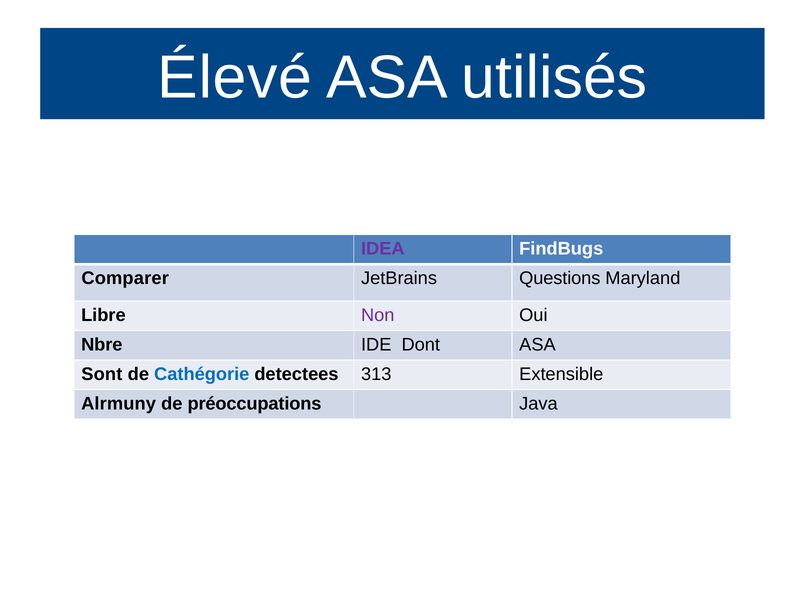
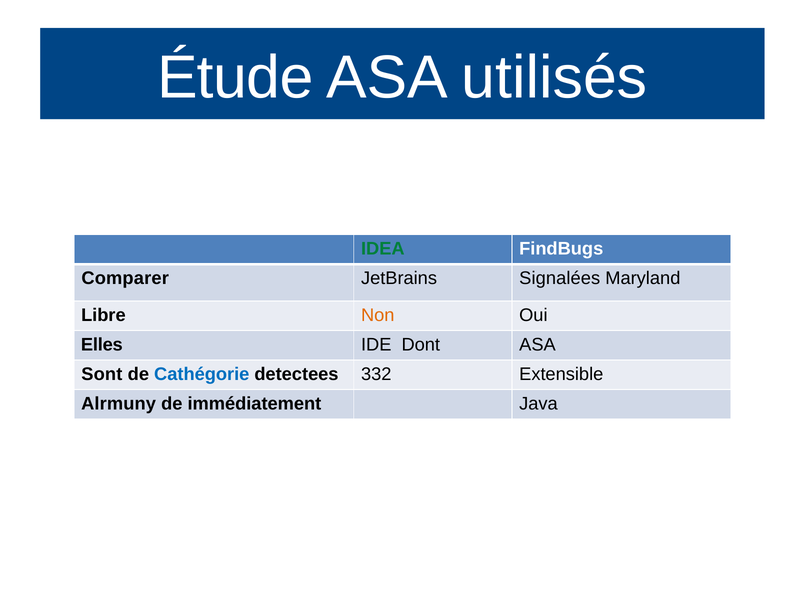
Élevé: Élevé -> Étude
IDEA colour: purple -> green
Questions: Questions -> Signalées
Non colour: purple -> orange
Nbre: Nbre -> Elles
313: 313 -> 332
préoccupations: préoccupations -> immédiatement
